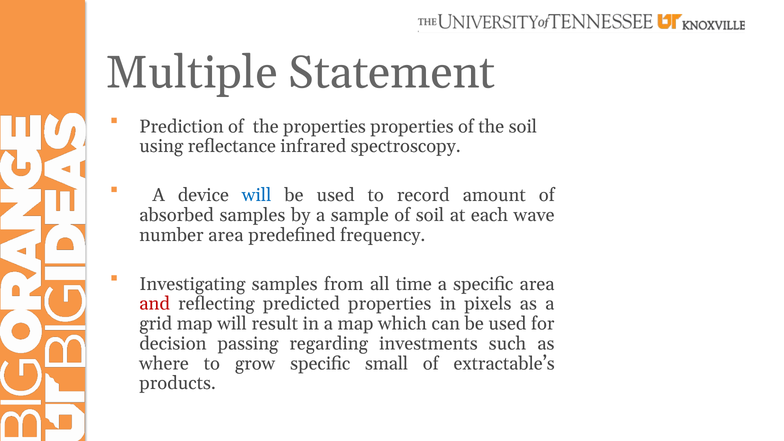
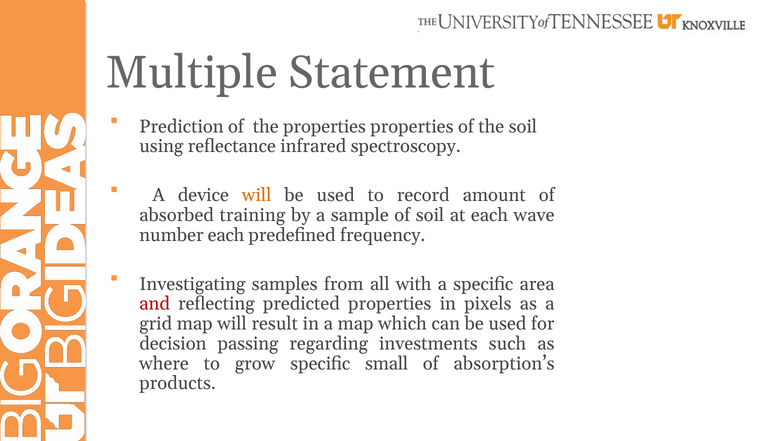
will at (257, 195) colour: blue -> orange
absorbed samples: samples -> training
number area: area -> each
time: time -> with
extractable’s: extractable’s -> absorption’s
